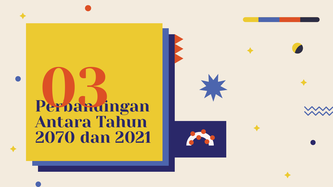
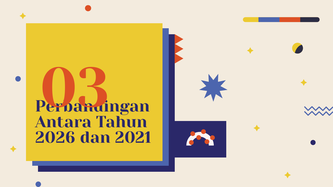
2070: 2070 -> 2026
